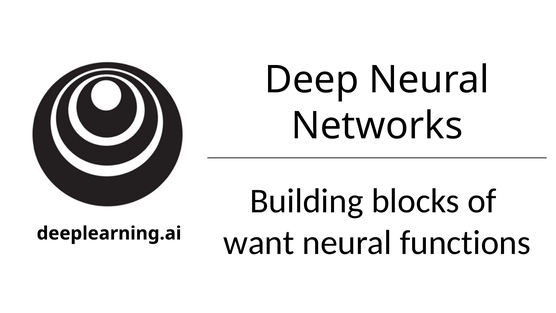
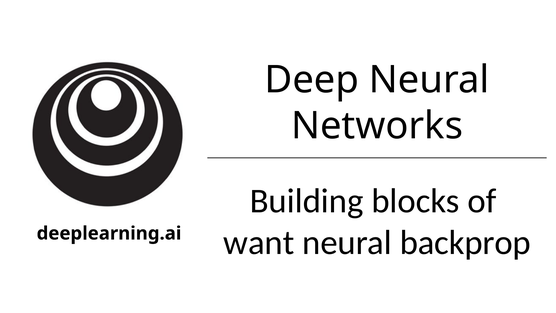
functions: functions -> backprop
